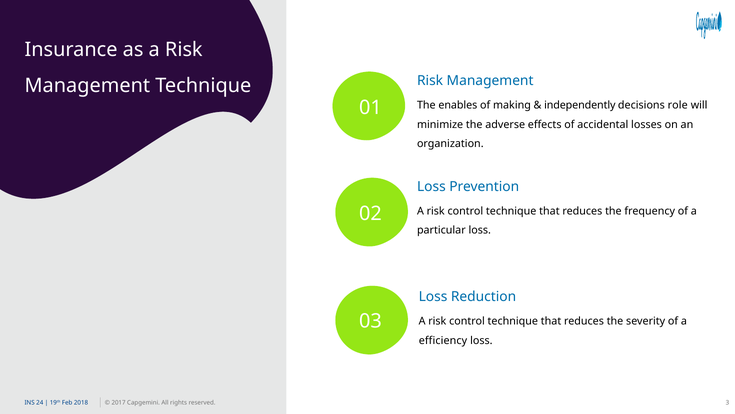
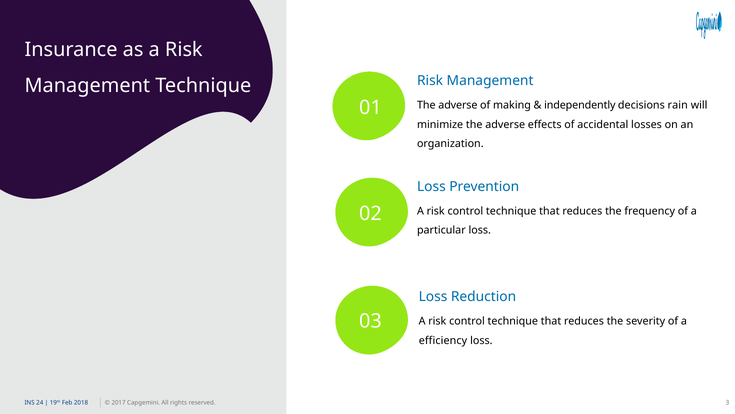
enables at (458, 105): enables -> adverse
role: role -> rain
